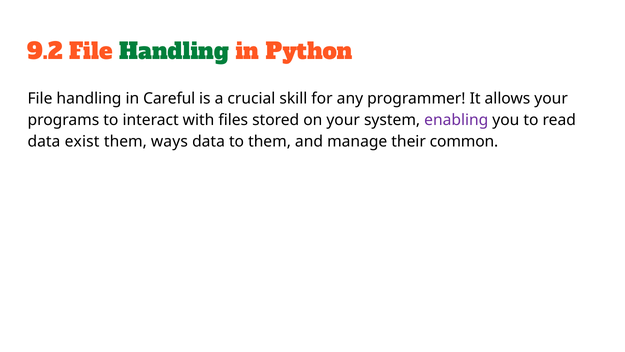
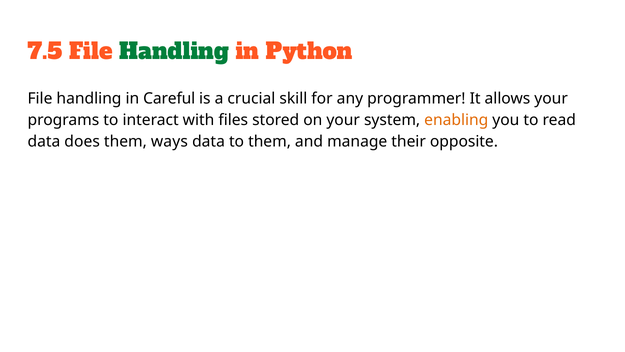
9.2: 9.2 -> 7.5
enabling colour: purple -> orange
exist: exist -> does
common: common -> opposite
